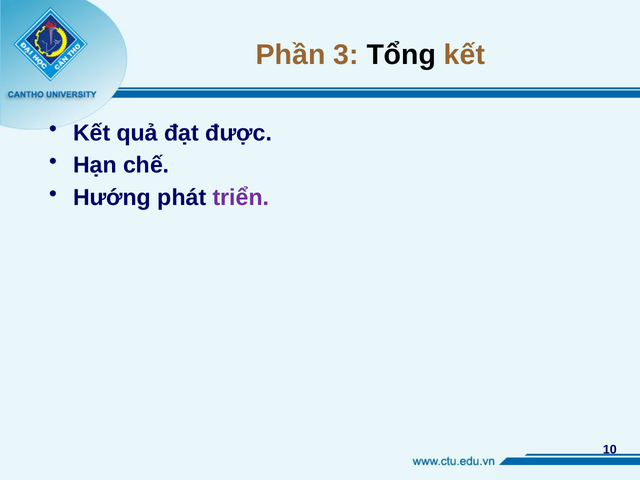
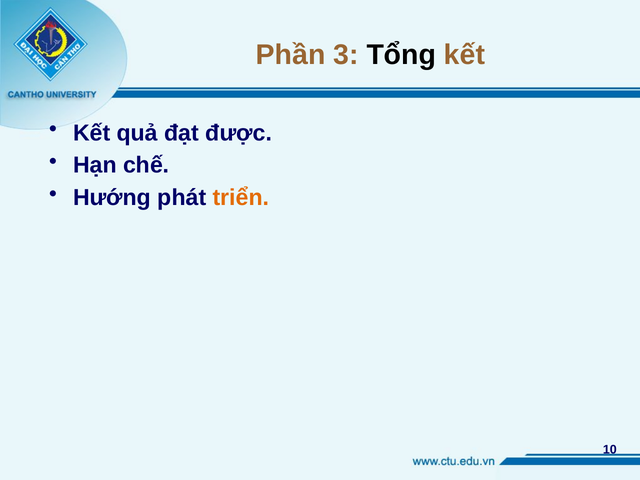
triển colour: purple -> orange
